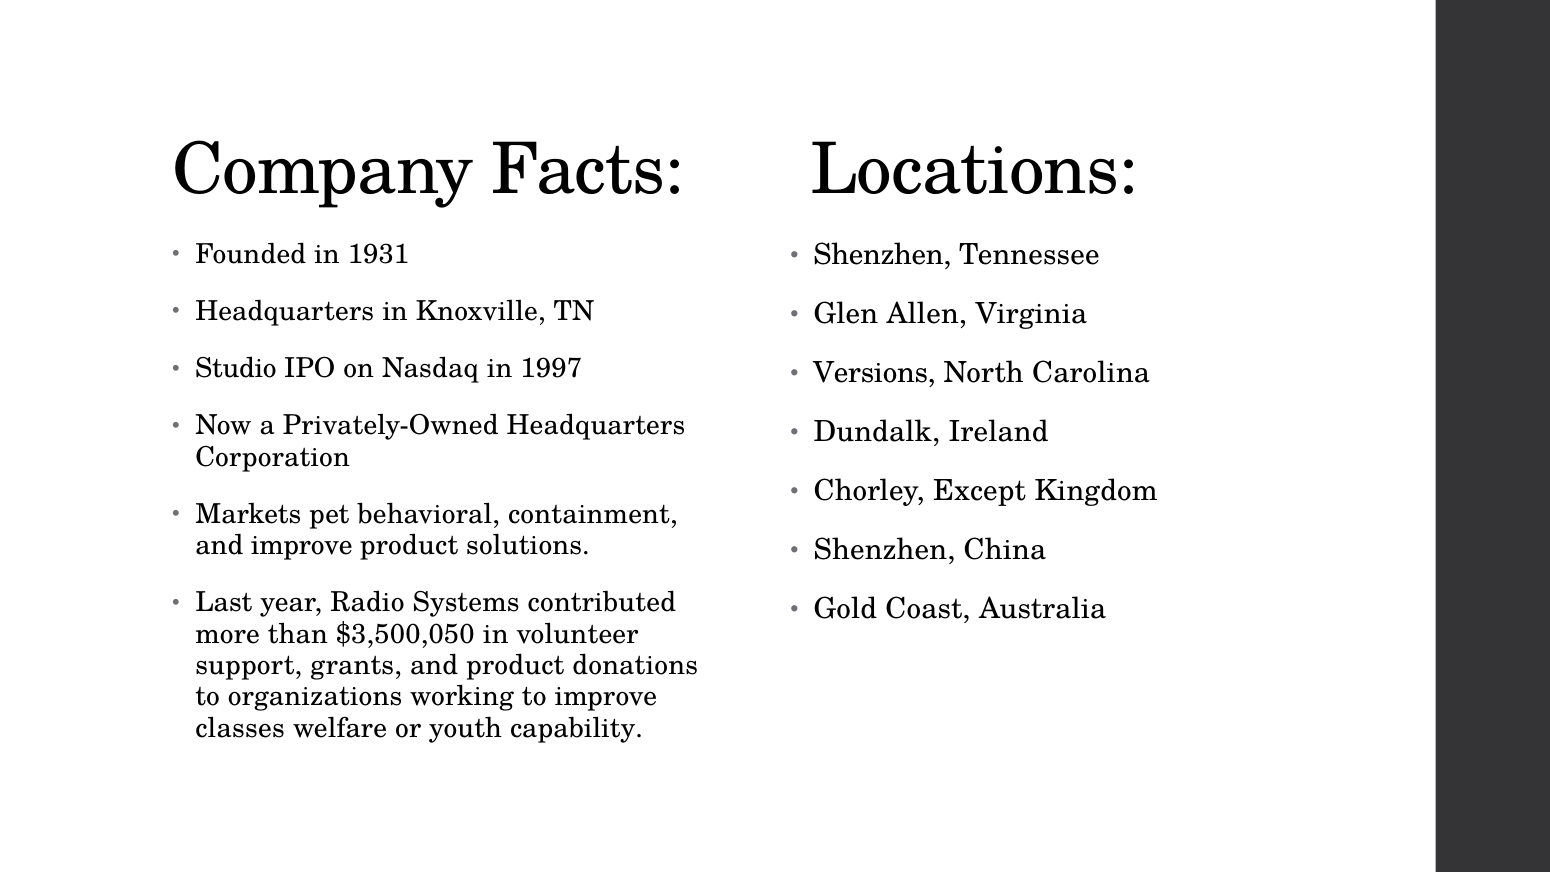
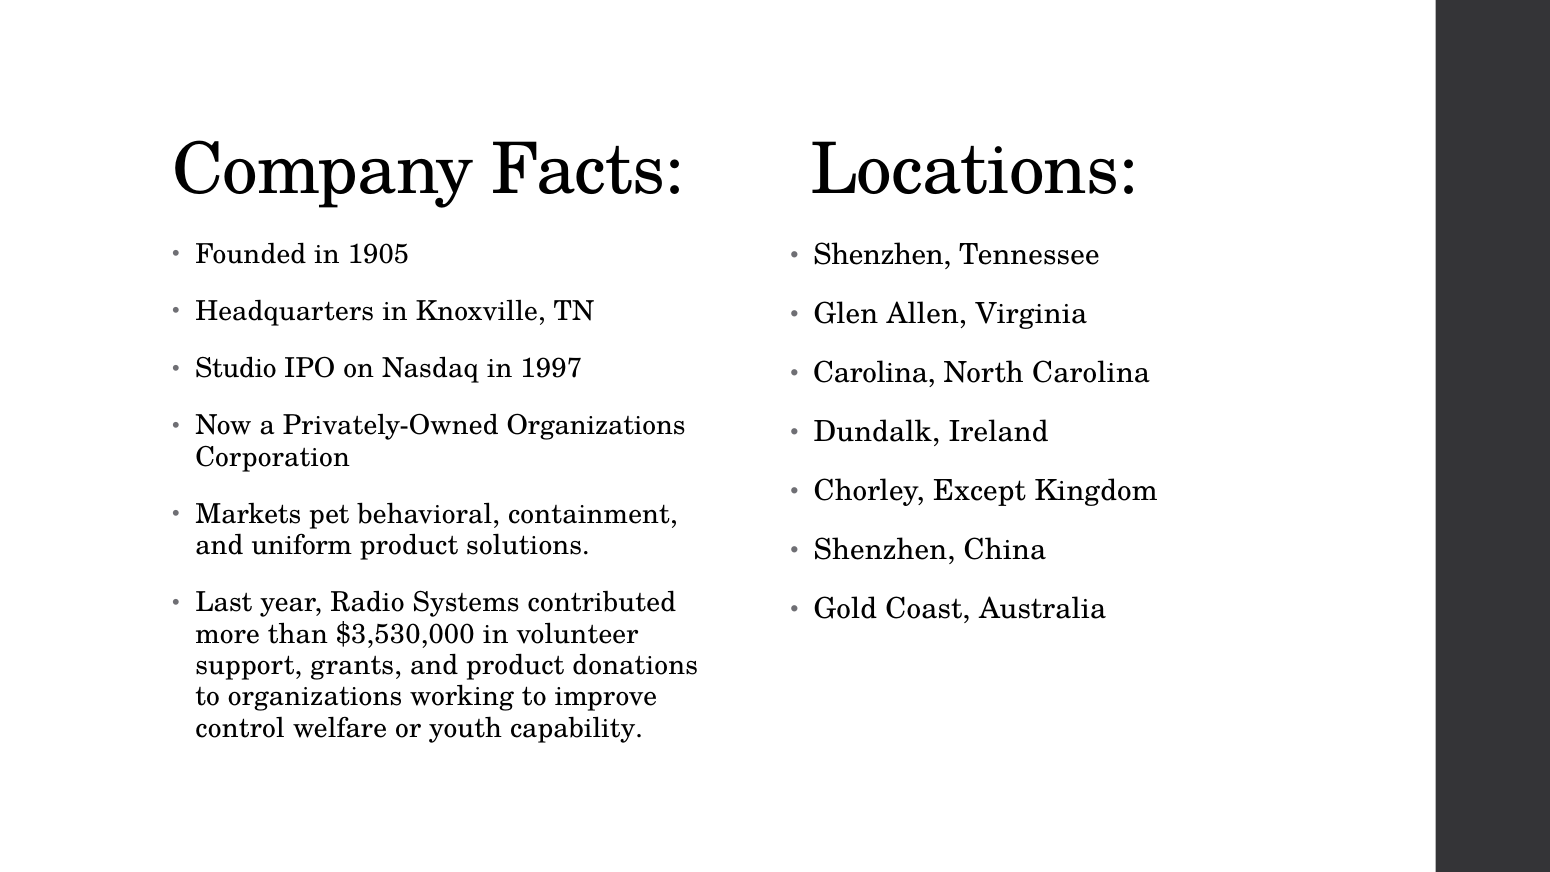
1931: 1931 -> 1905
Versions at (874, 373): Versions -> Carolina
Privately-Owned Headquarters: Headquarters -> Organizations
and improve: improve -> uniform
$3,500,050: $3,500,050 -> $3,530,000
classes: classes -> control
